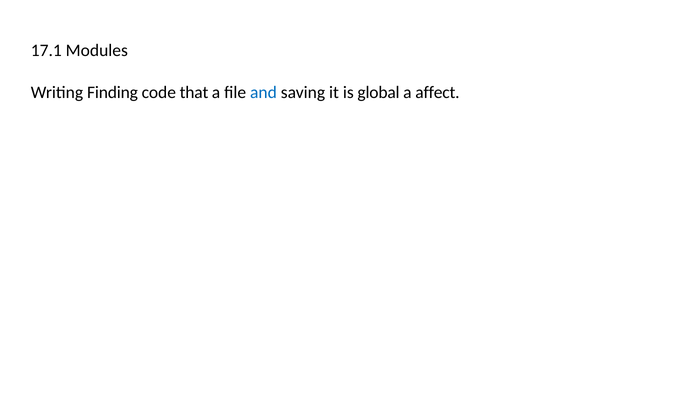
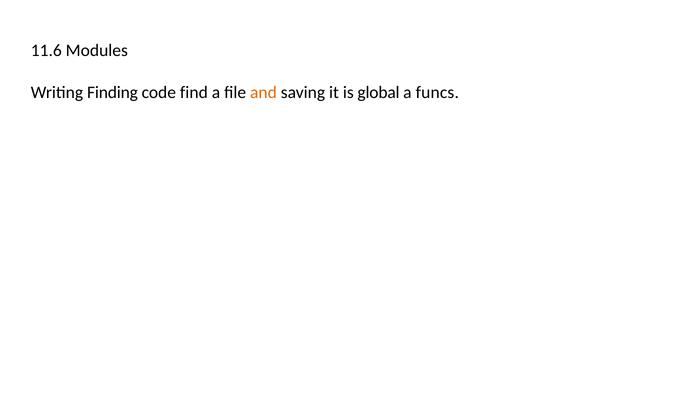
17.1: 17.1 -> 11.6
that: that -> find
and colour: blue -> orange
affect: affect -> funcs
